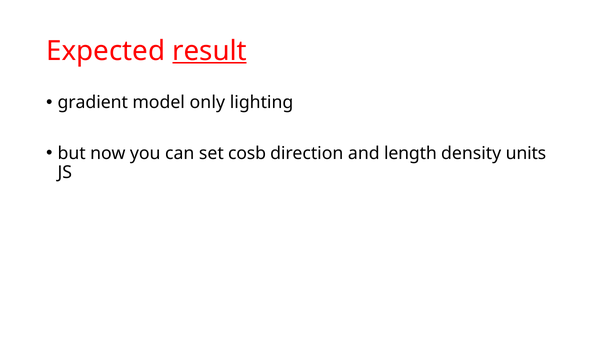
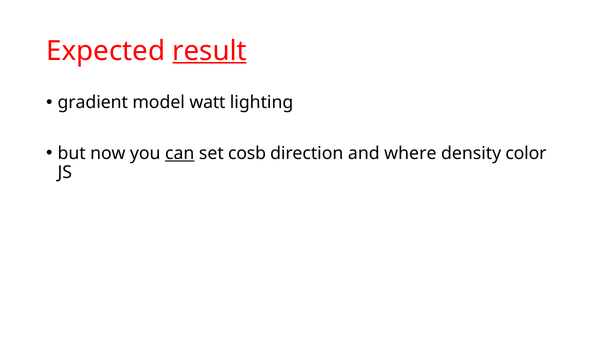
only: only -> watt
can underline: none -> present
length: length -> where
units: units -> color
